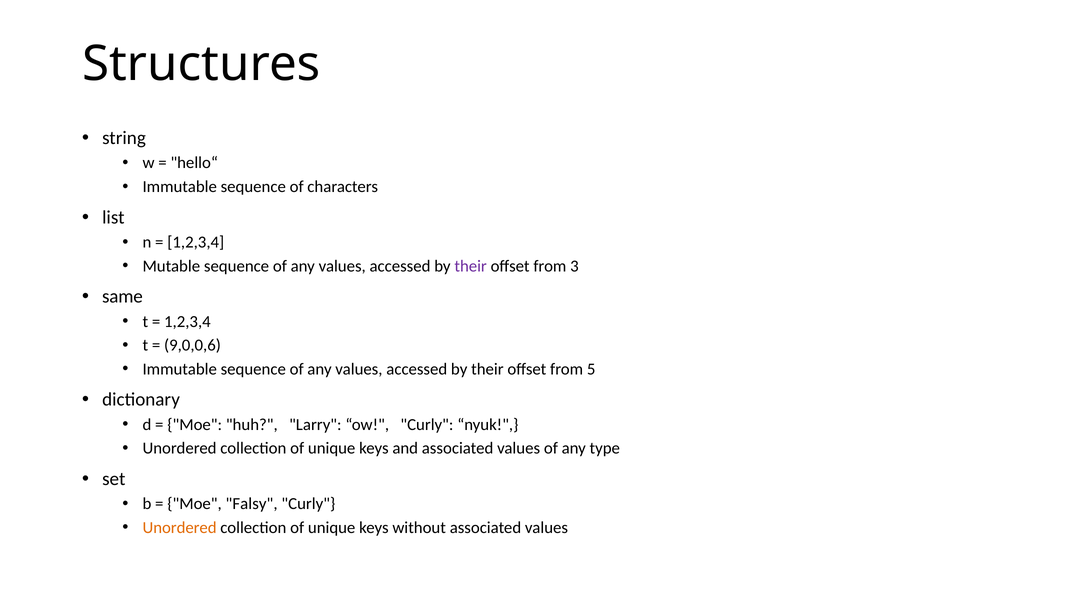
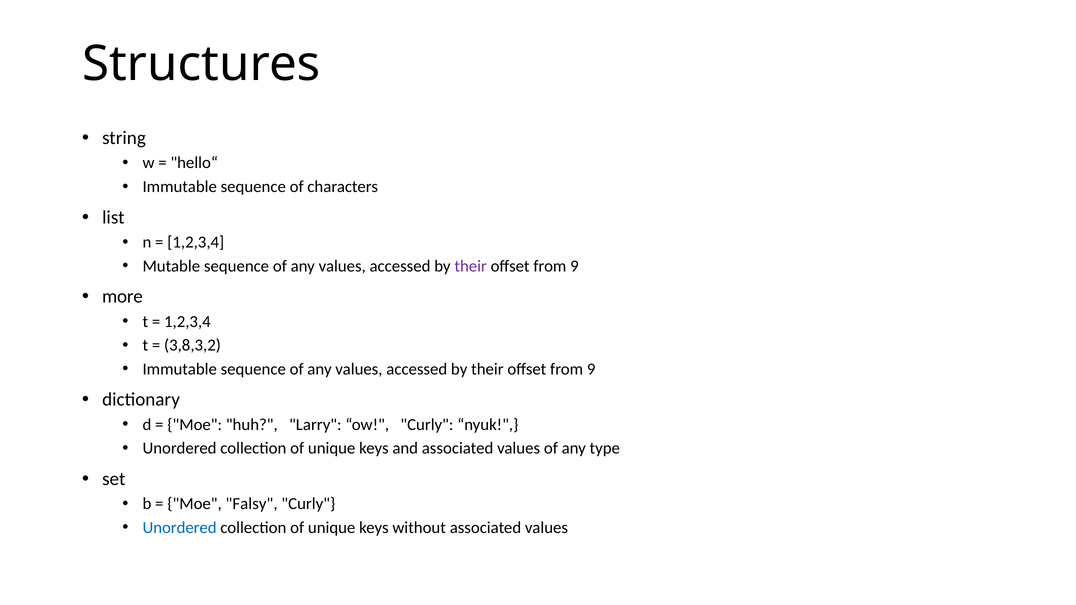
3 at (574, 266): 3 -> 9
same: same -> more
9,0,0,6: 9,0,0,6 -> 3,8,3,2
5 at (591, 369): 5 -> 9
Unordered at (180, 528) colour: orange -> blue
